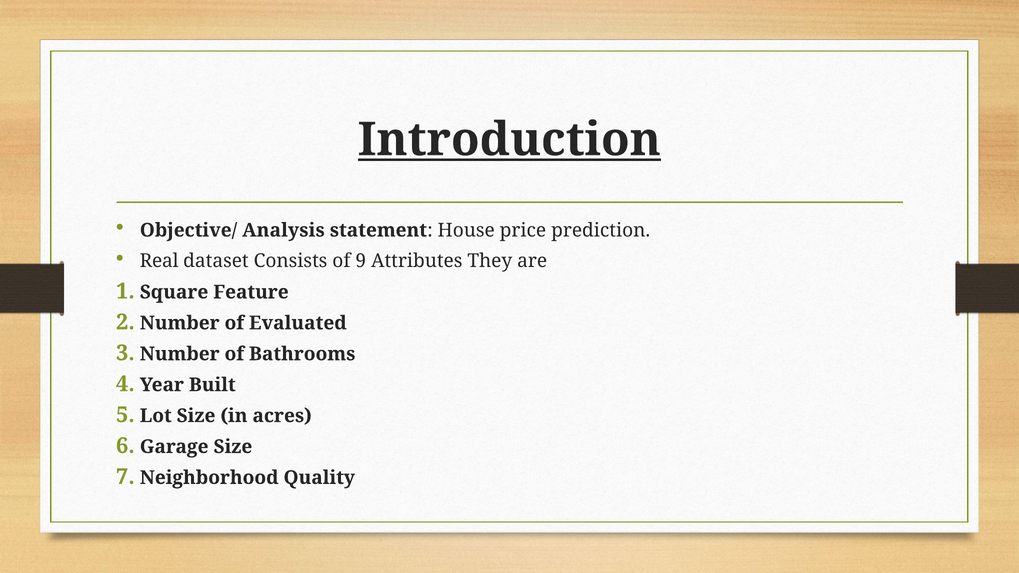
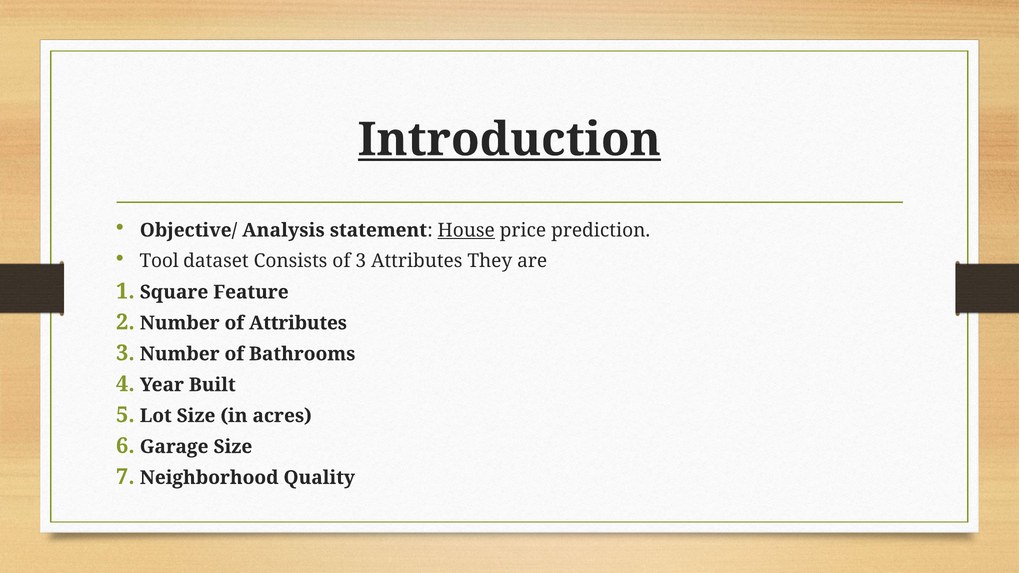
House underline: none -> present
Real: Real -> Tool
9: 9 -> 3
of Evaluated: Evaluated -> Attributes
